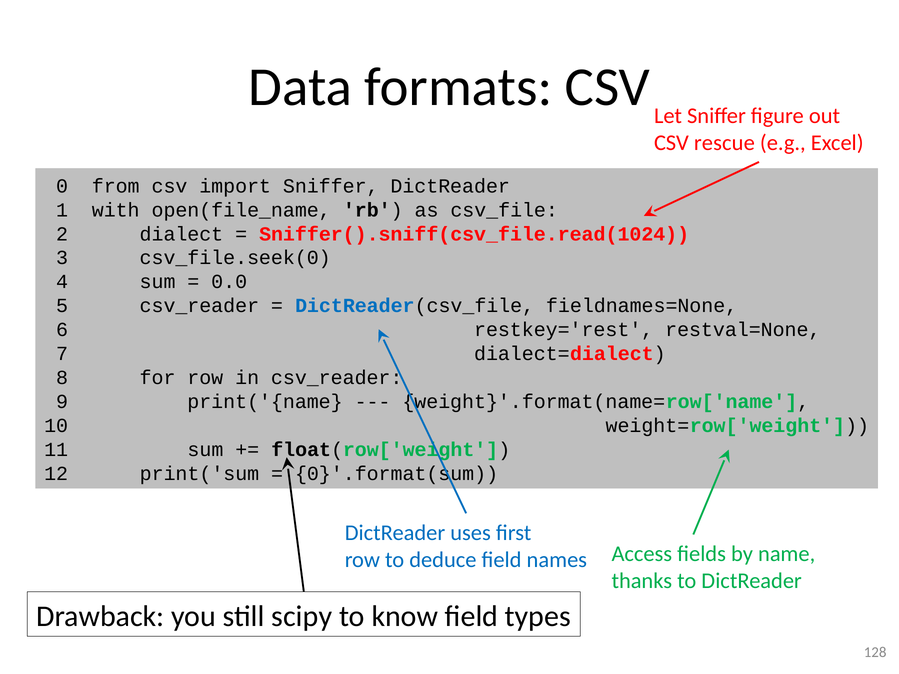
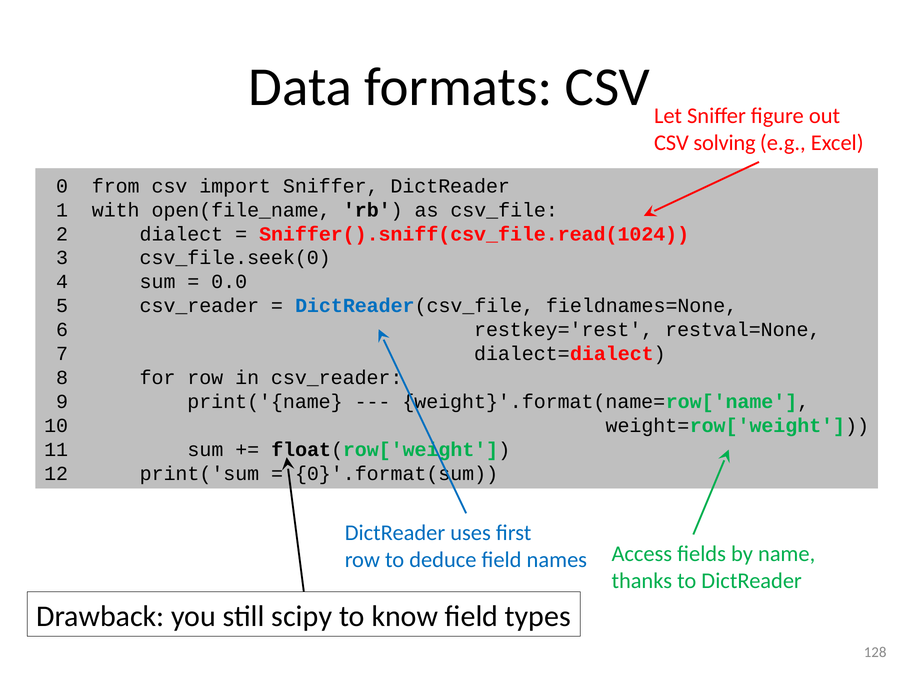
rescue: rescue -> solving
